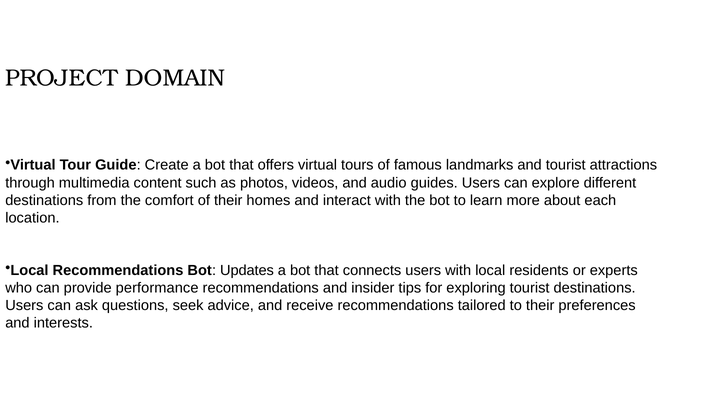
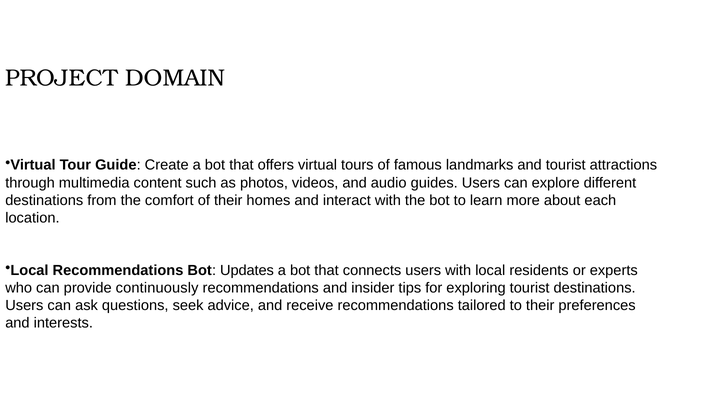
performance: performance -> continuously
